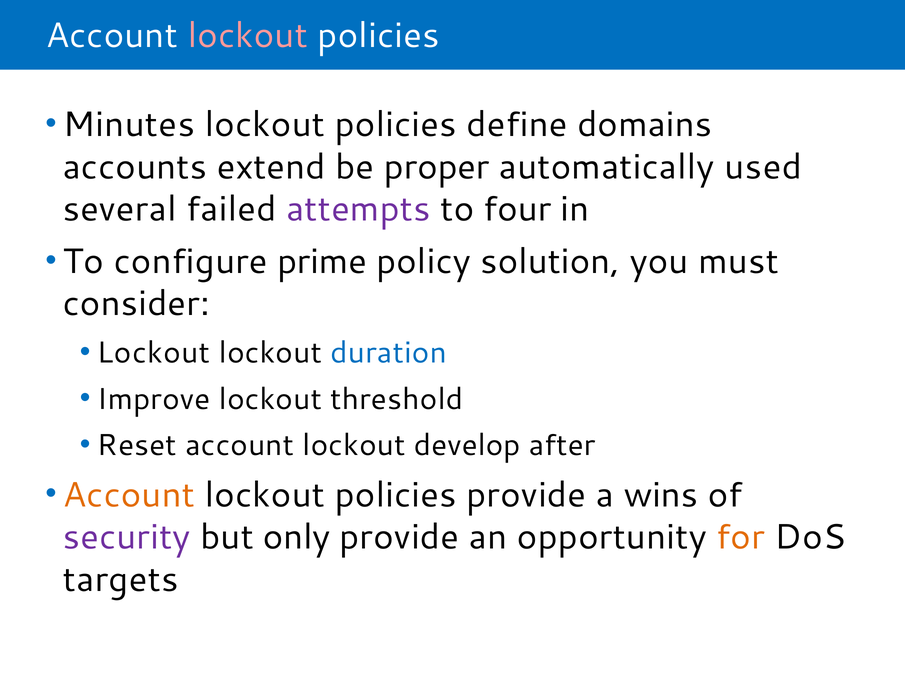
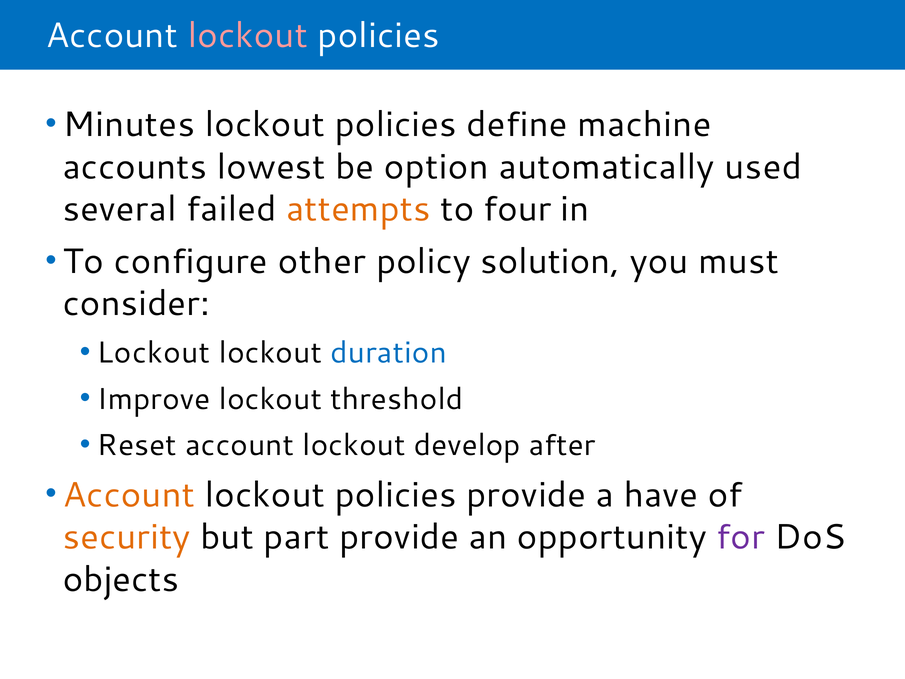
domains: domains -> machine
extend: extend -> lowest
proper: proper -> option
attempts colour: purple -> orange
prime: prime -> other
wins: wins -> have
security colour: purple -> orange
only: only -> part
for colour: orange -> purple
targets: targets -> objects
